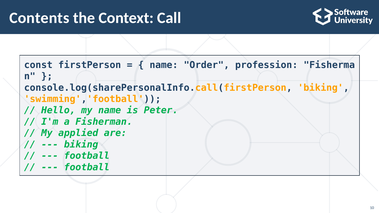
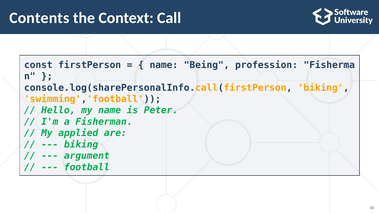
Order: Order -> Being
football at (87, 156): football -> argument
